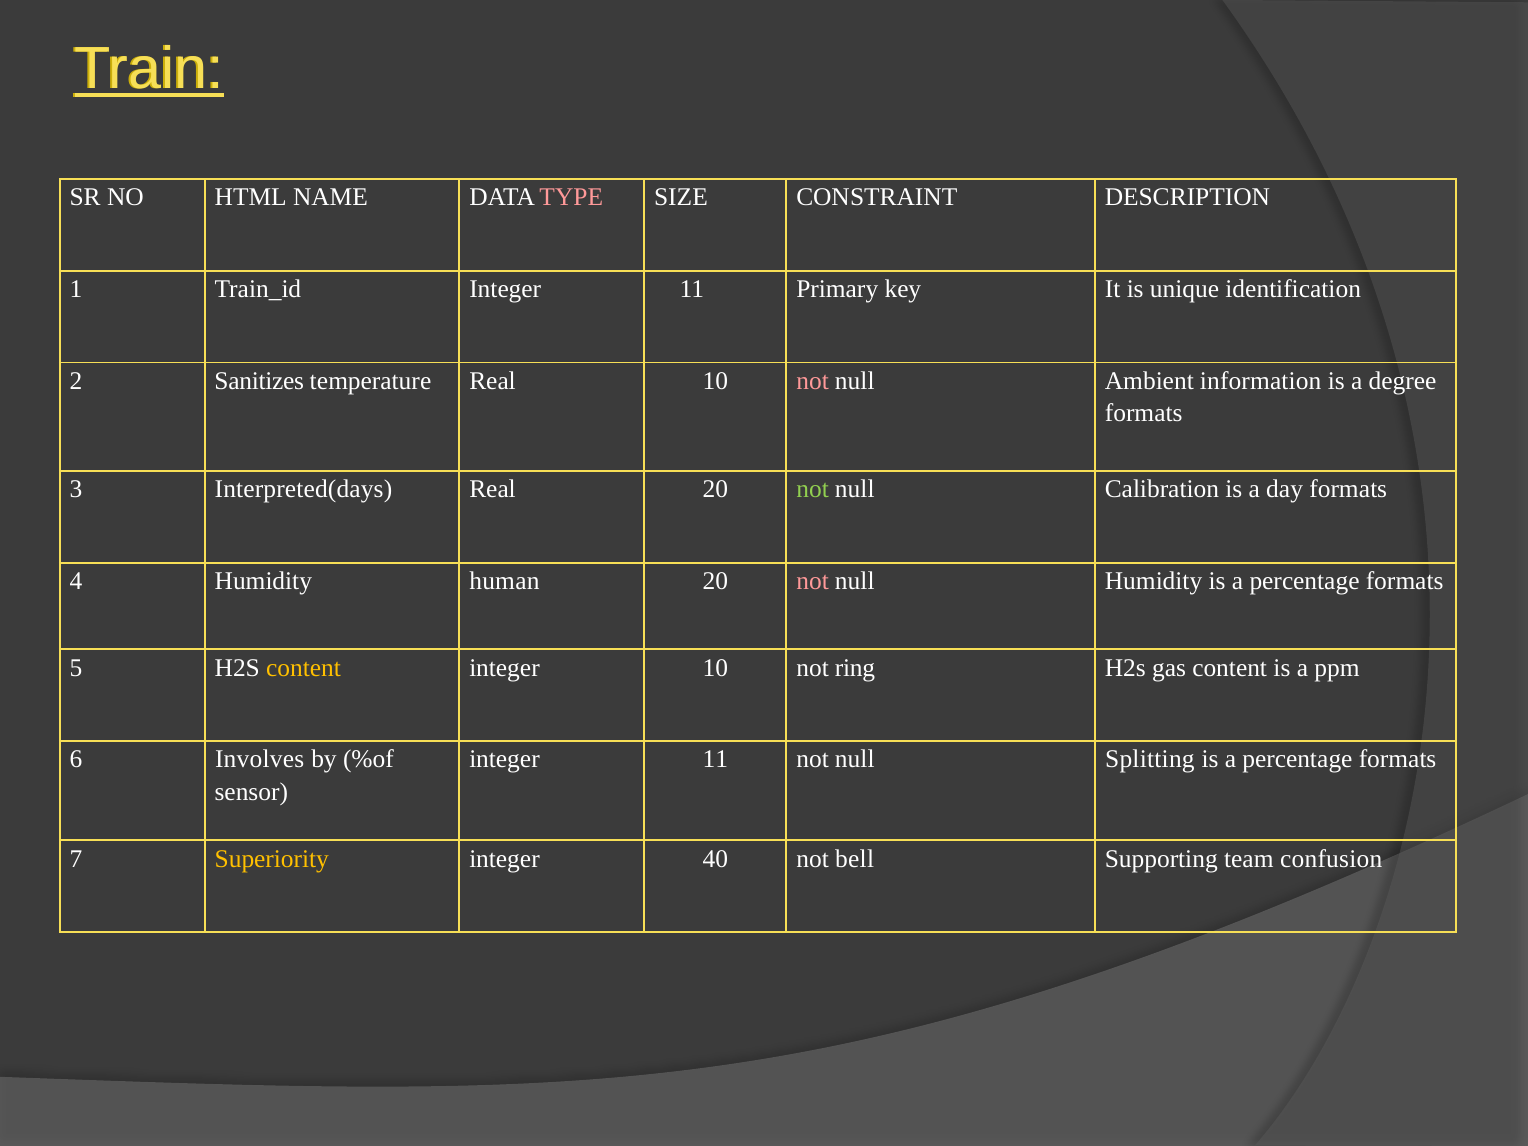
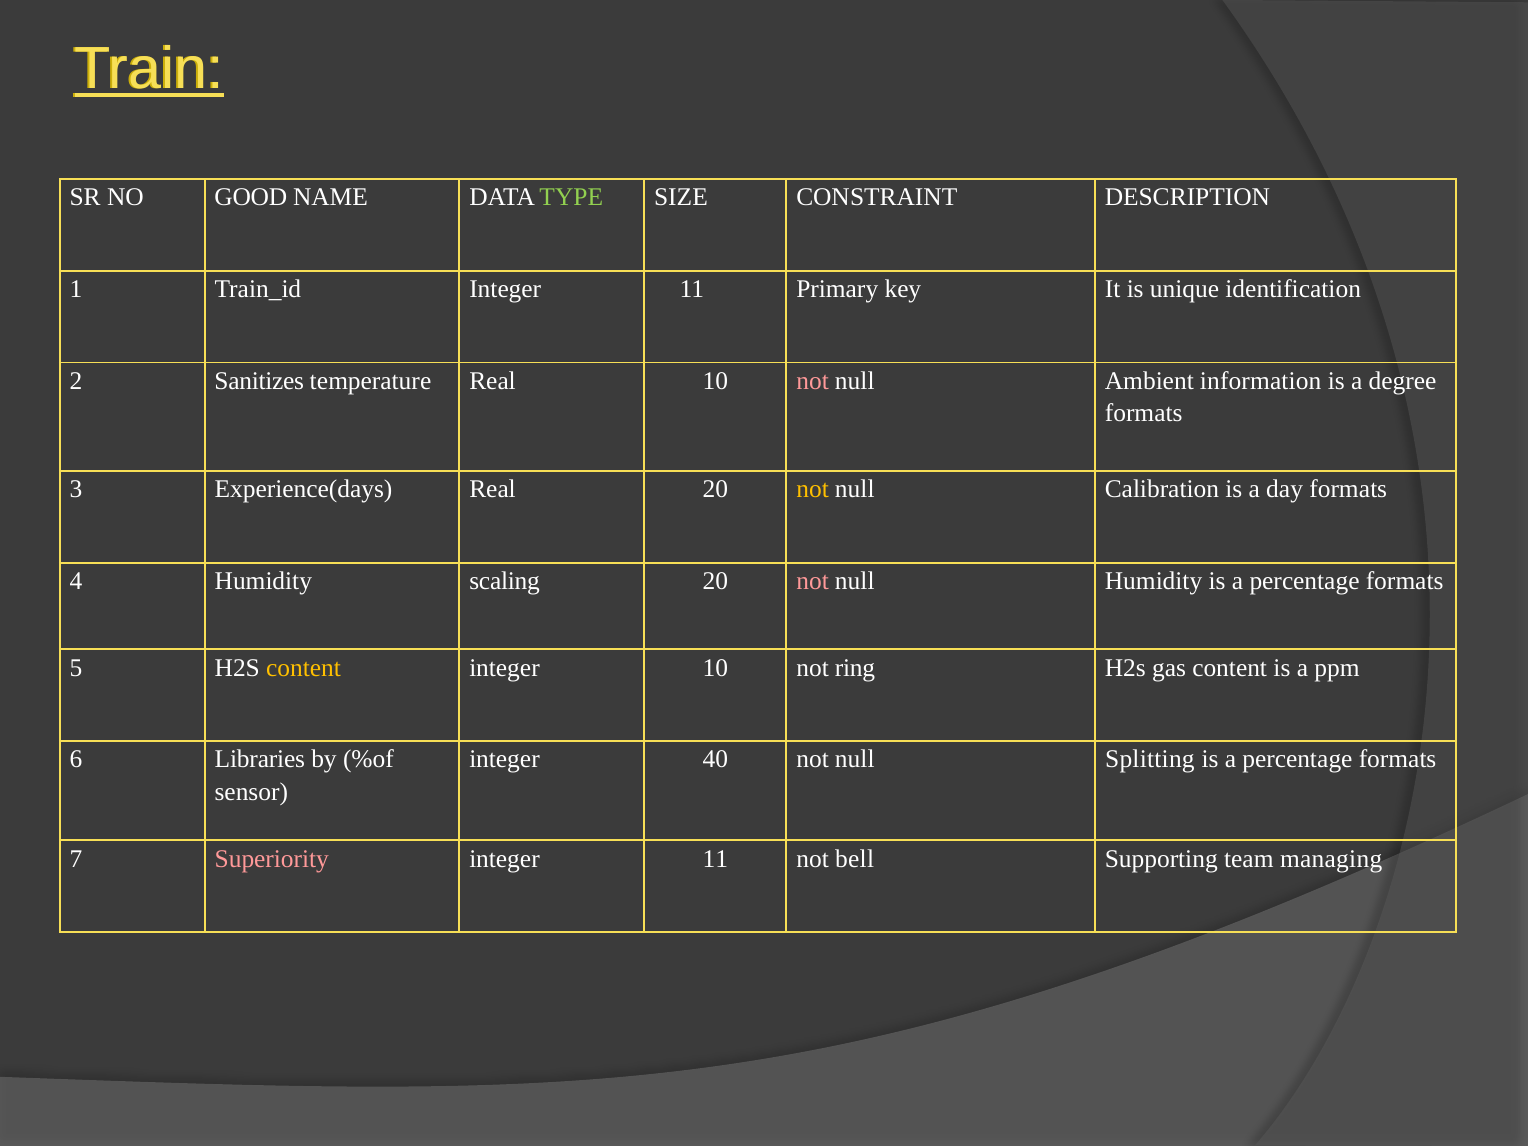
HTML: HTML -> GOOD
TYPE colour: pink -> light green
Interpreted(days: Interpreted(days -> Experience(days
not at (813, 490) colour: light green -> yellow
human: human -> scaling
Involves: Involves -> Libraries
11 at (715, 759): 11 -> 40
Superiority colour: yellow -> pink
40 at (715, 859): 40 -> 11
confusion: confusion -> managing
